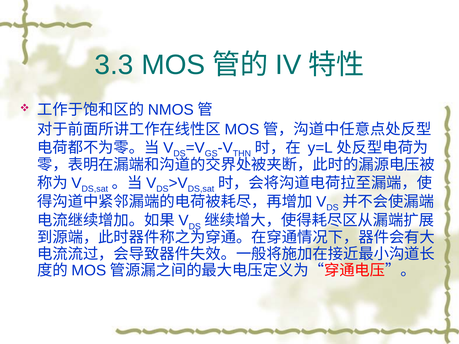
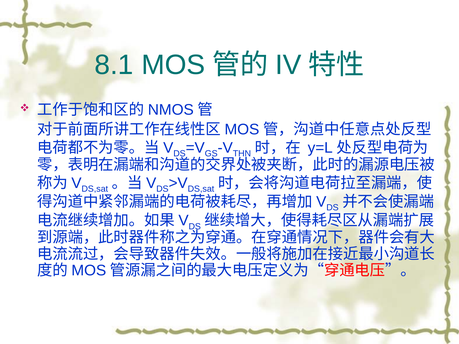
3.3: 3.3 -> 8.1
